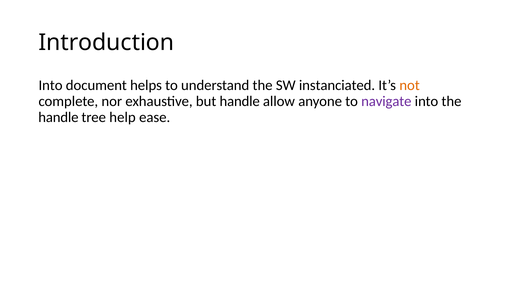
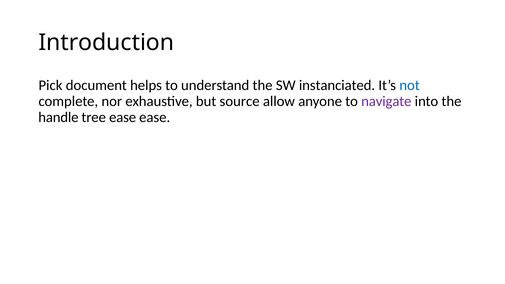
Into at (51, 85): Into -> Pick
not colour: orange -> blue
but handle: handle -> source
tree help: help -> ease
